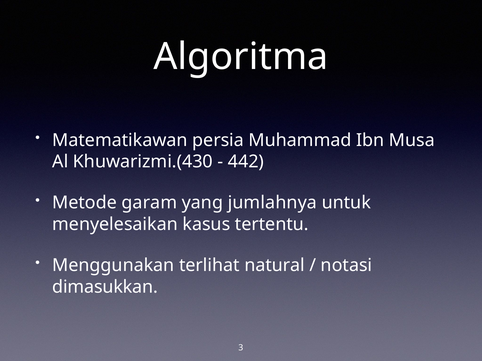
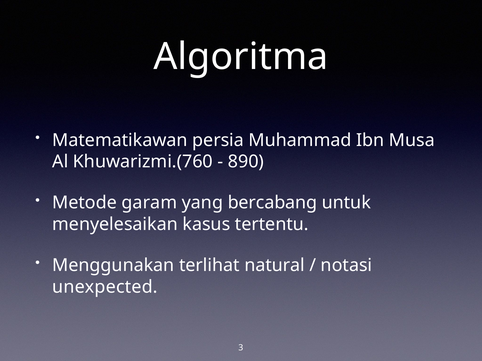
Khuwarizmi.(430: Khuwarizmi.(430 -> Khuwarizmi.(760
442: 442 -> 890
jumlahnya: jumlahnya -> bercabang
dimasukkan: dimasukkan -> unexpected
